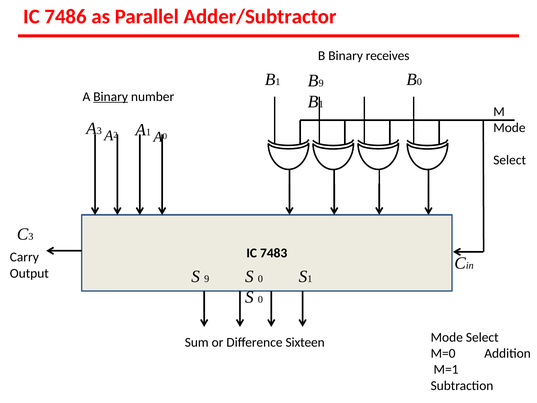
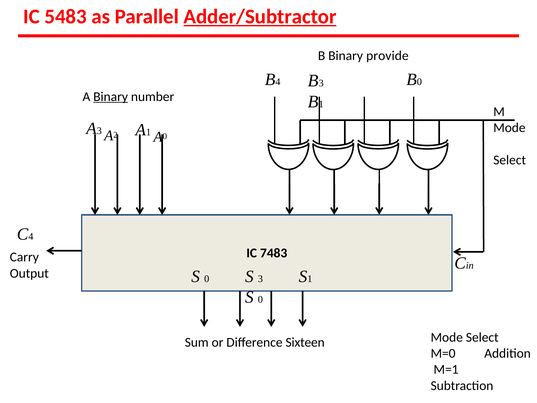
7486: 7486 -> 5483
Adder/Subtractor underline: none -> present
receives: receives -> provide
1 at (278, 82): 1 -> 4
B 9: 9 -> 3
3 at (31, 236): 3 -> 4
9 at (207, 279): 9 -> 0
0 at (260, 279): 0 -> 3
